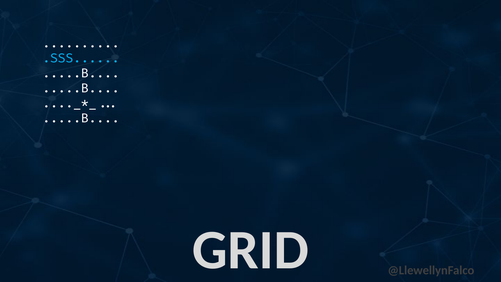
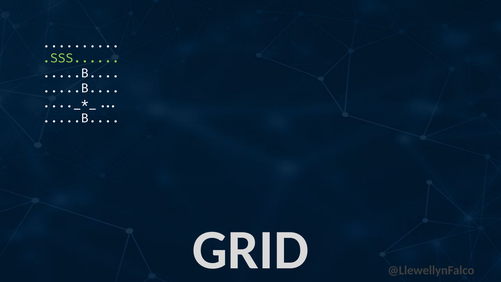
.SSS colour: light blue -> light green
